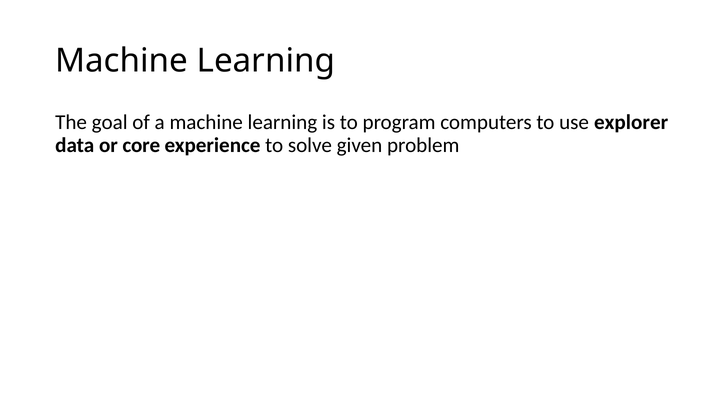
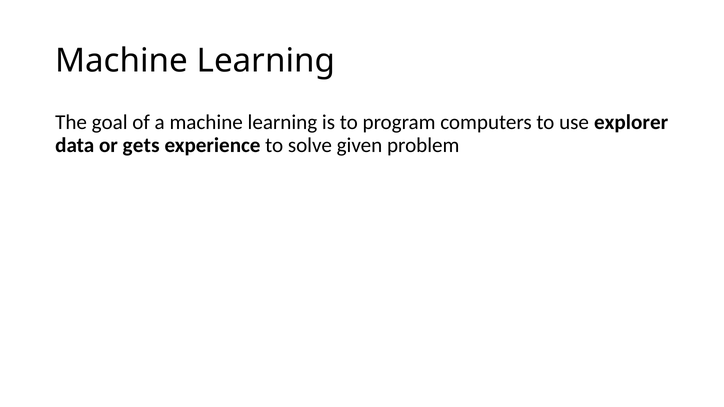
core: core -> gets
